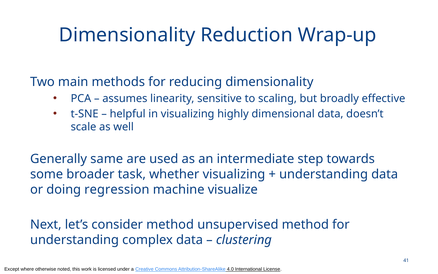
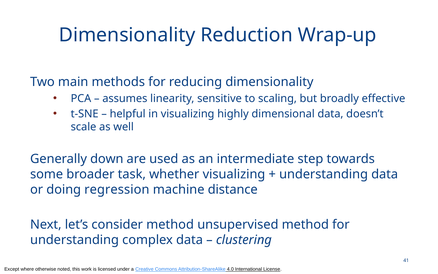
same: same -> down
visualize: visualize -> distance
